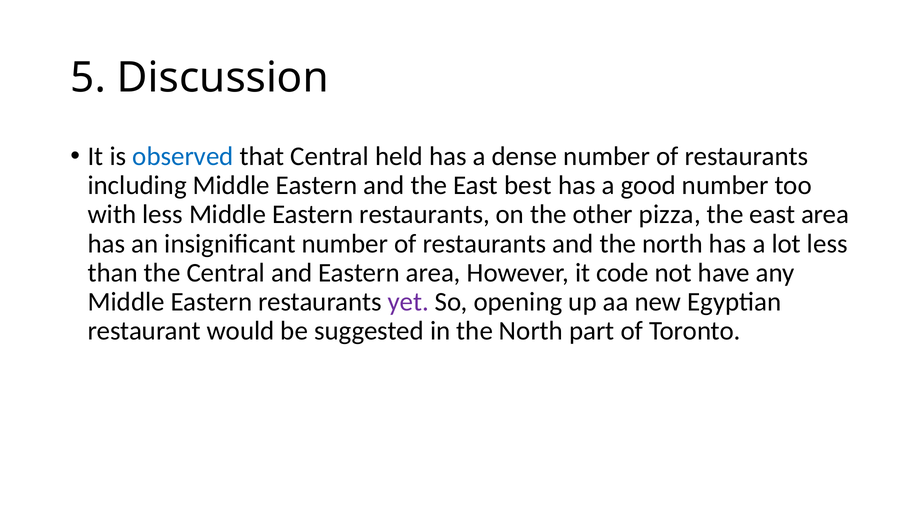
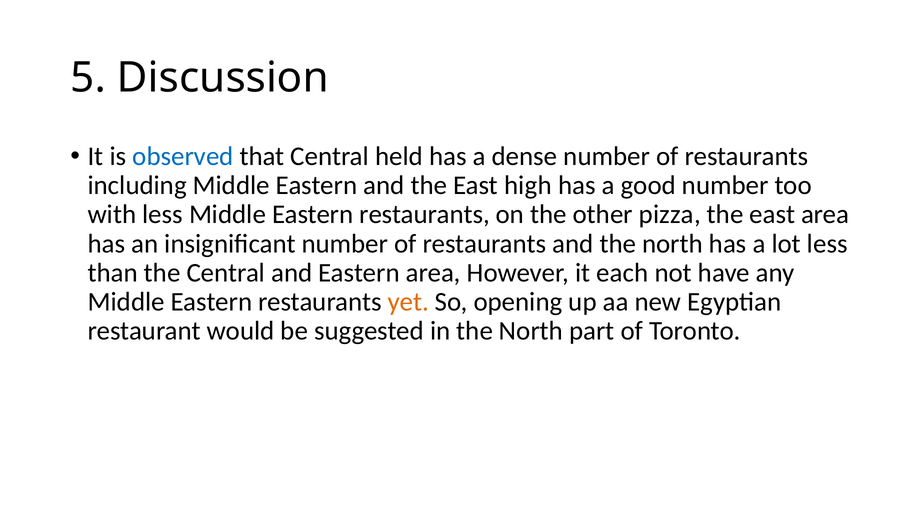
best: best -> high
code: code -> each
yet colour: purple -> orange
